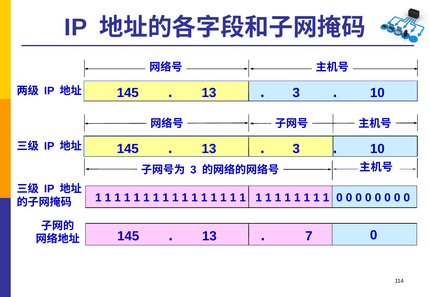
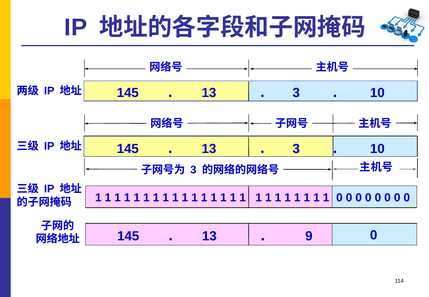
7: 7 -> 9
